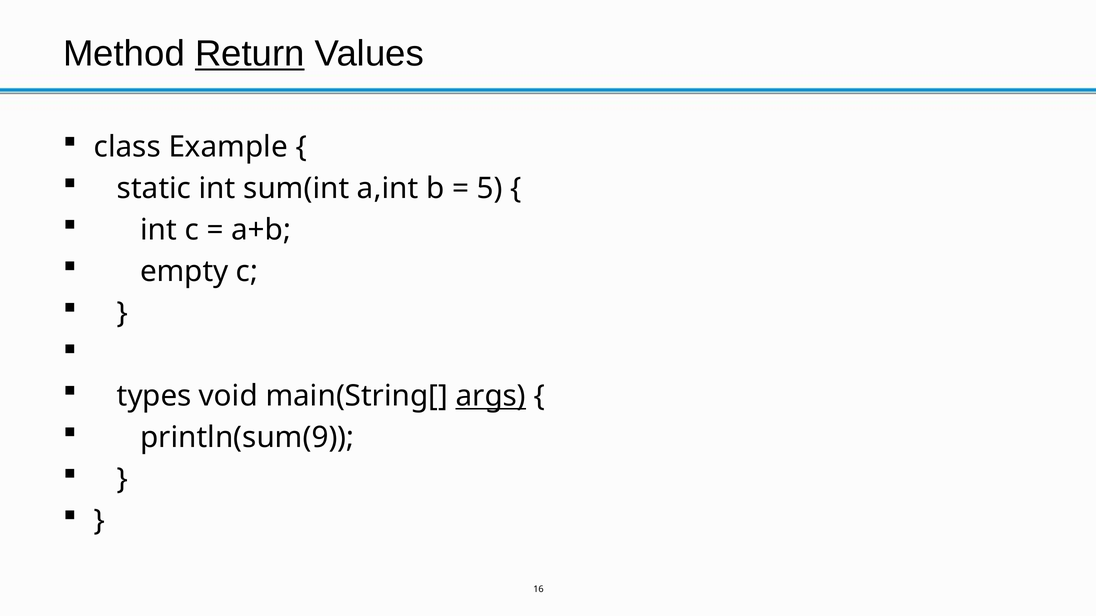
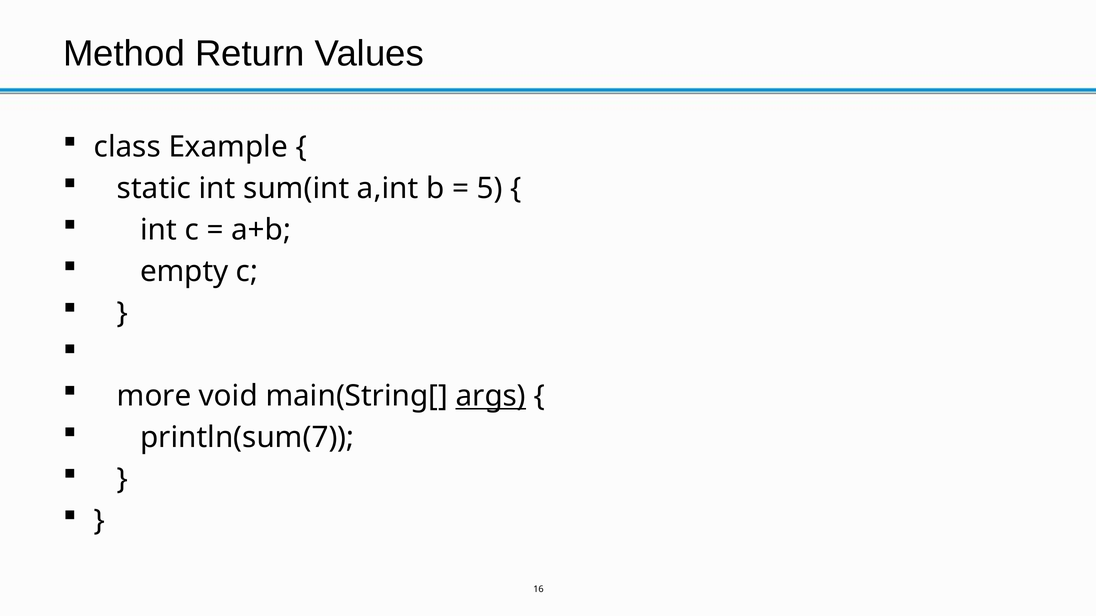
Return underline: present -> none
types: types -> more
println(sum(9: println(sum(9 -> println(sum(7
